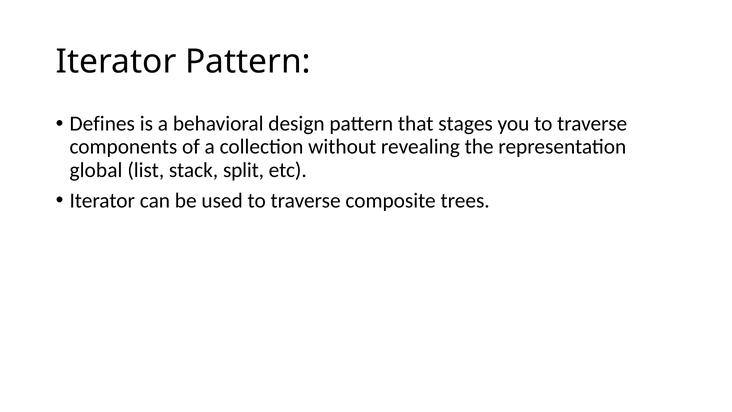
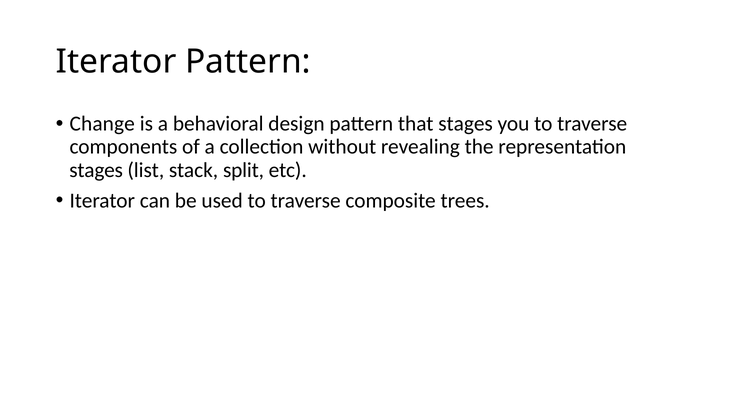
Defines: Defines -> Change
global at (96, 170): global -> stages
